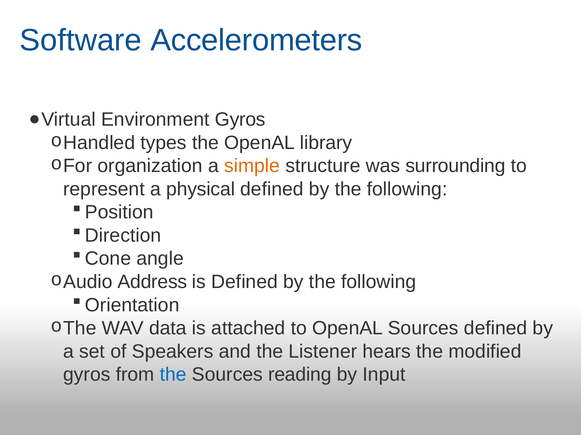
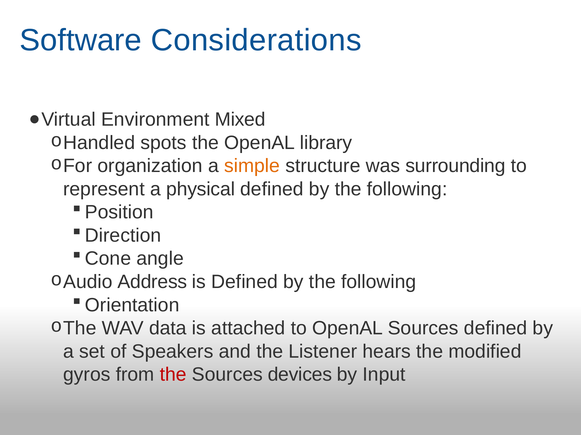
Accelerometers: Accelerometers -> Considerations
Environment Gyros: Gyros -> Mixed
types: types -> spots
the at (173, 375) colour: blue -> red
reading: reading -> devices
